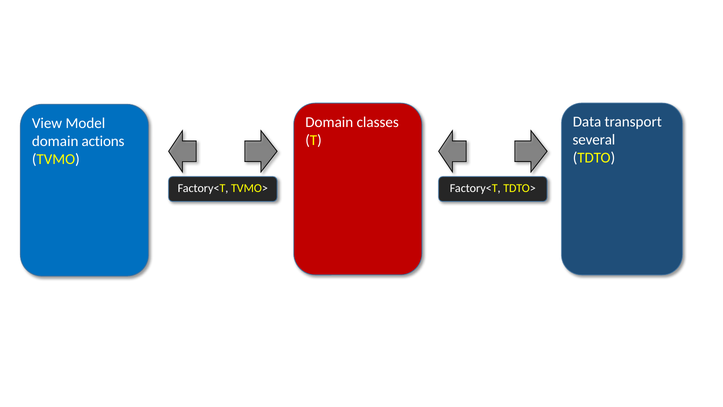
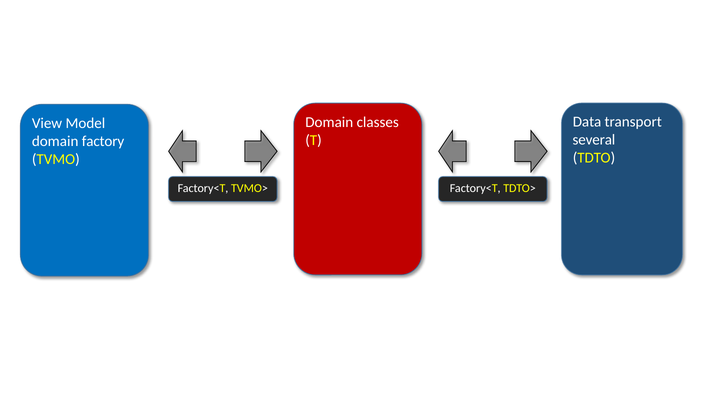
actions: actions -> factory
